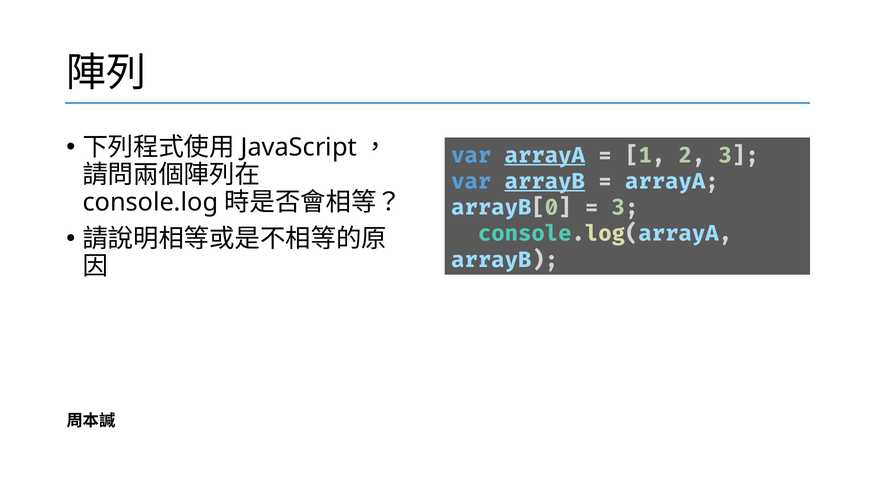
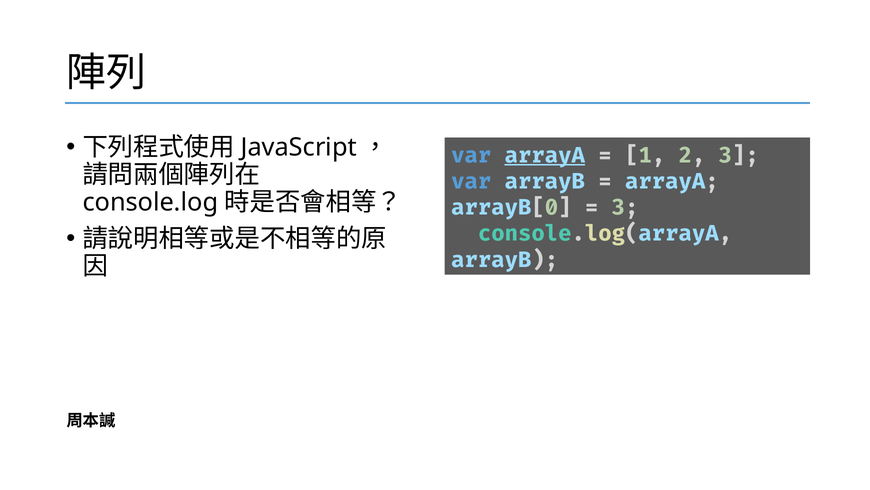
arrayB at (545, 181) underline: present -> none
